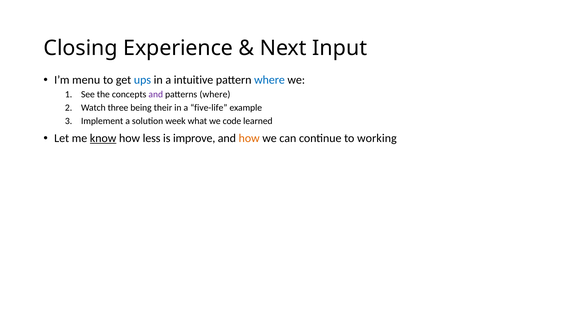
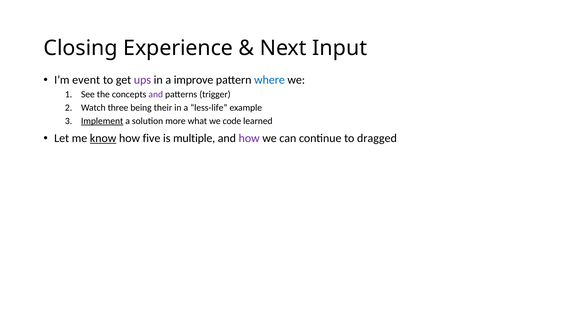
menu: menu -> event
ups colour: blue -> purple
intuitive: intuitive -> improve
patterns where: where -> trigger
five-life: five-life -> less-life
Implement underline: none -> present
week: week -> more
less: less -> five
improve: improve -> multiple
how at (249, 138) colour: orange -> purple
working: working -> dragged
